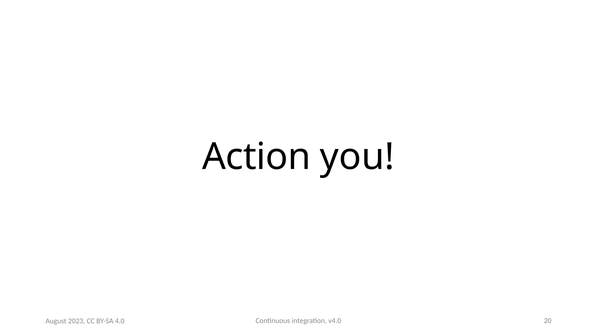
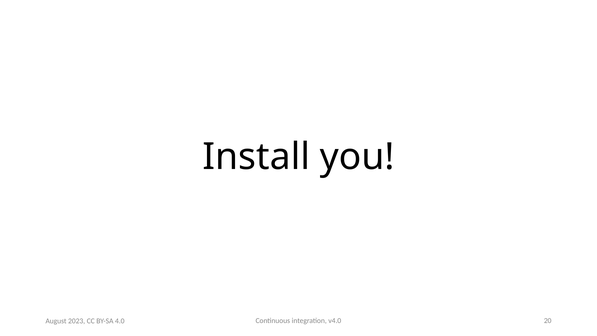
Action: Action -> Install
